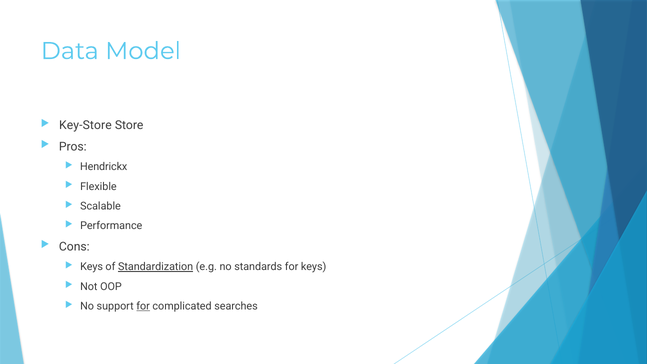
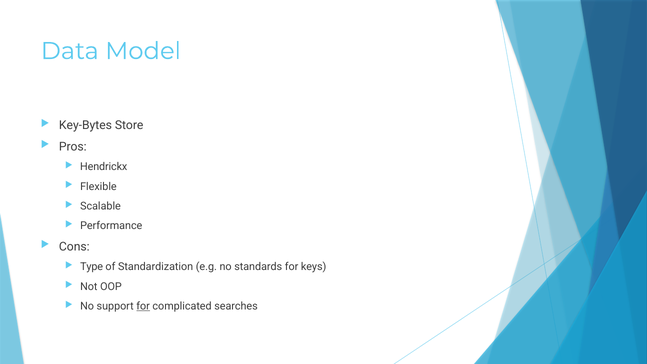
Key-Store: Key-Store -> Key-Bytes
Keys at (92, 267): Keys -> Type
Standardization underline: present -> none
